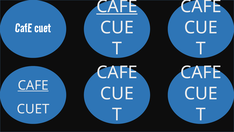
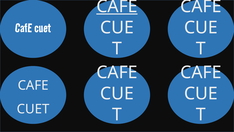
CAFE at (33, 85) underline: present -> none
